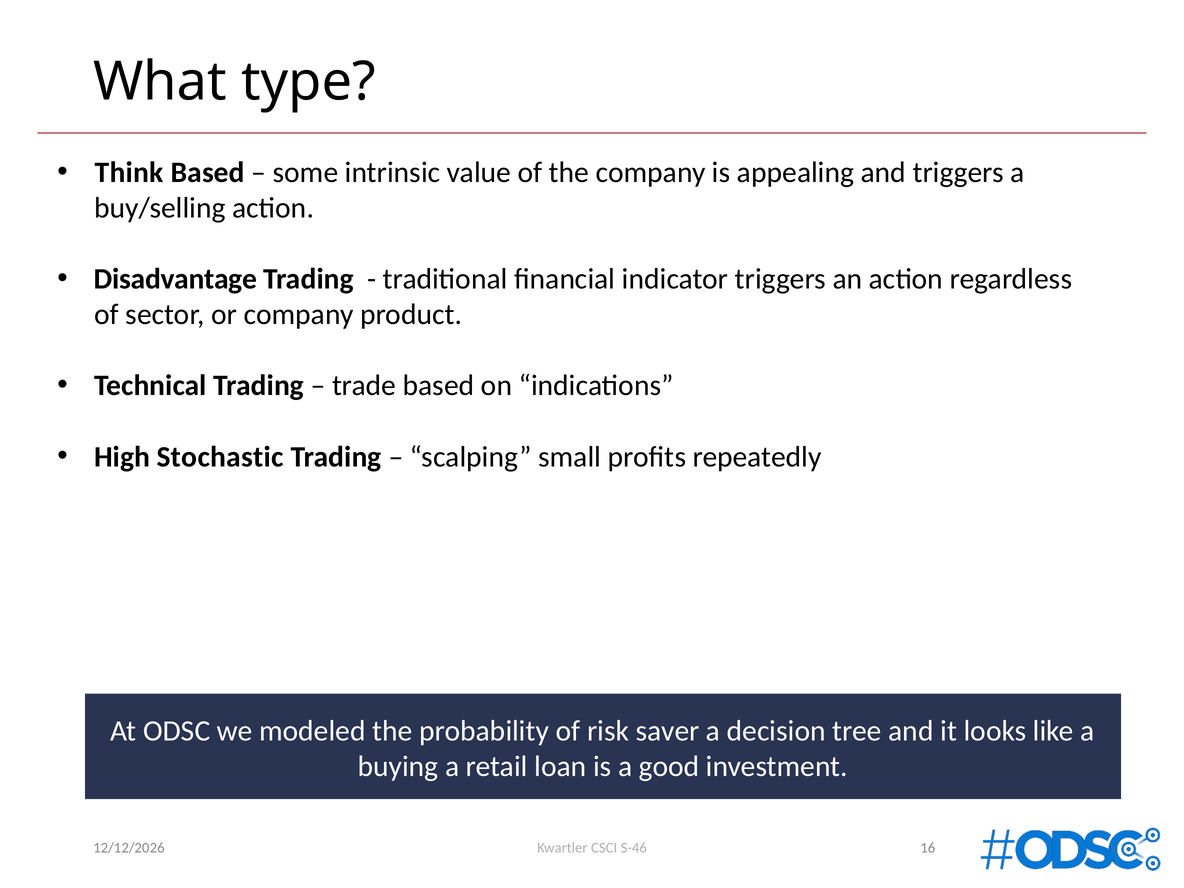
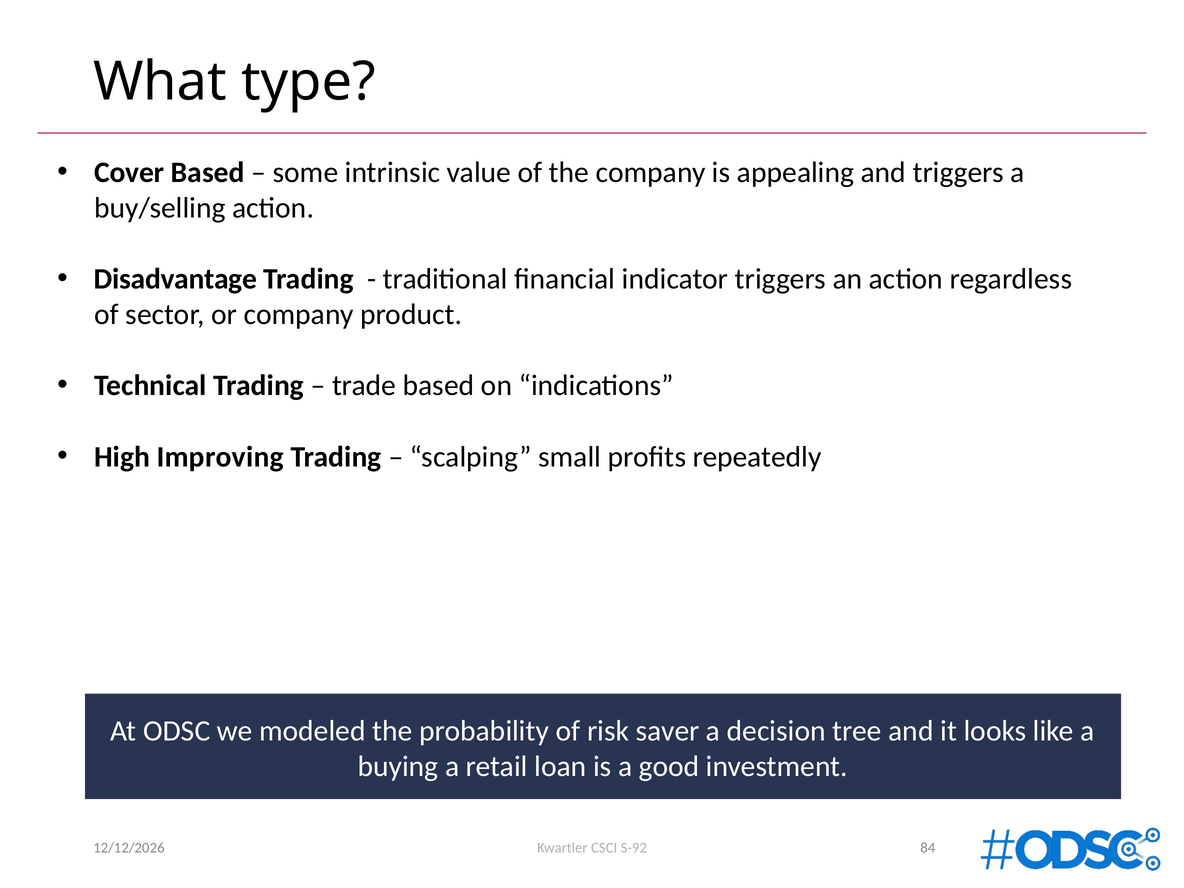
Think: Think -> Cover
Stochastic: Stochastic -> Improving
S-46: S-46 -> S-92
16: 16 -> 84
